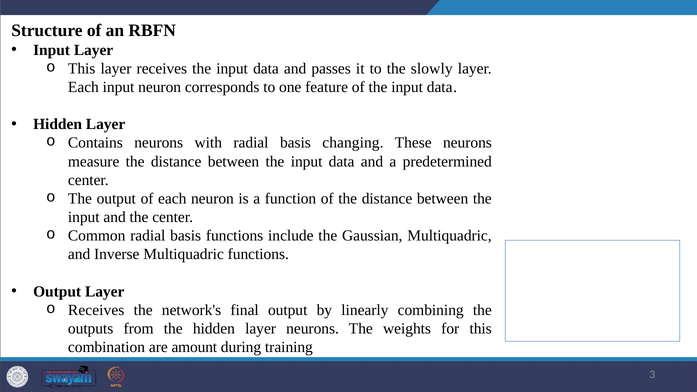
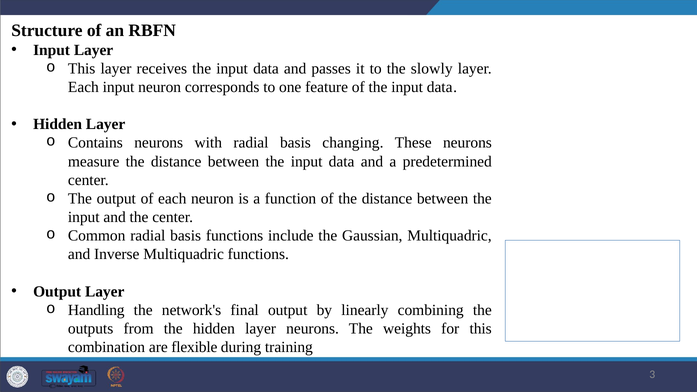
Receives at (96, 310): Receives -> Handling
amount: amount -> flexible
